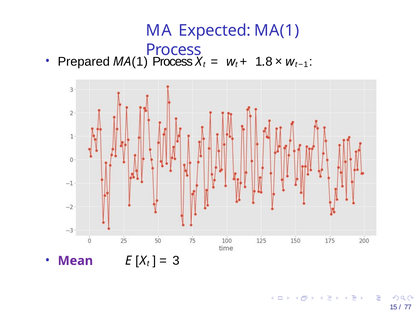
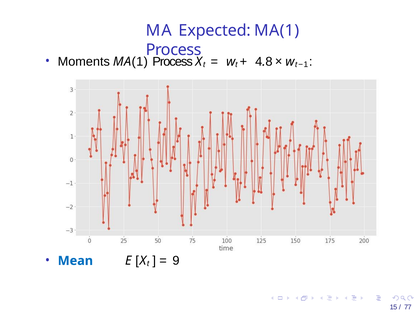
Prepared: Prepared -> Moments
1 at (259, 61): 1 -> 4
Mean colour: purple -> blue
3: 3 -> 9
